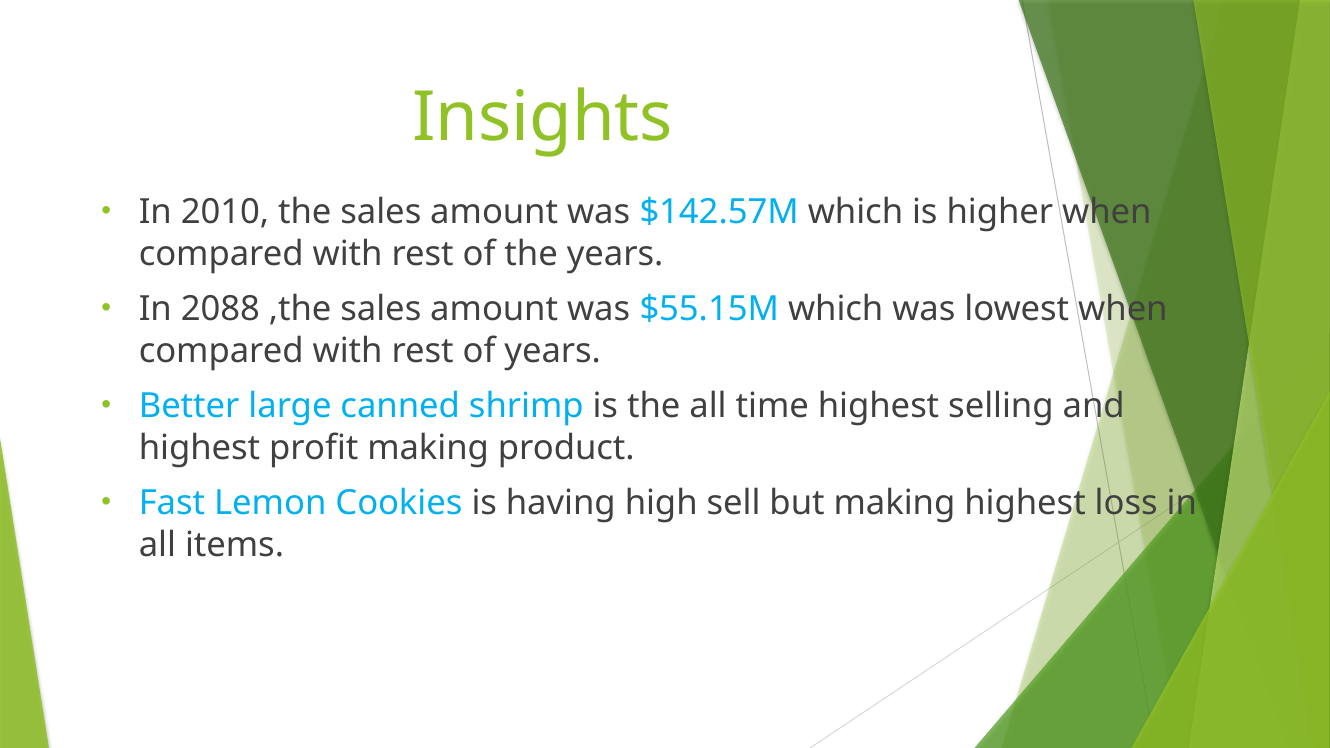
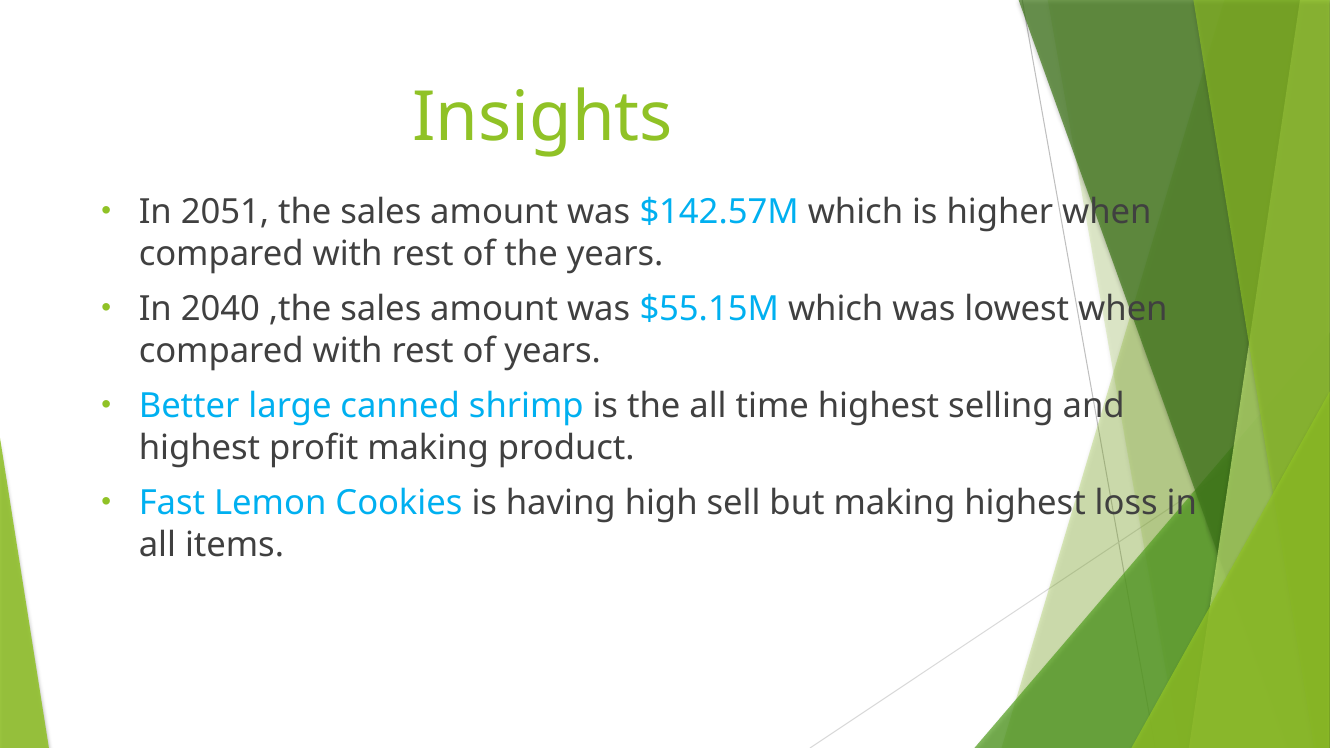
2010: 2010 -> 2051
2088: 2088 -> 2040
